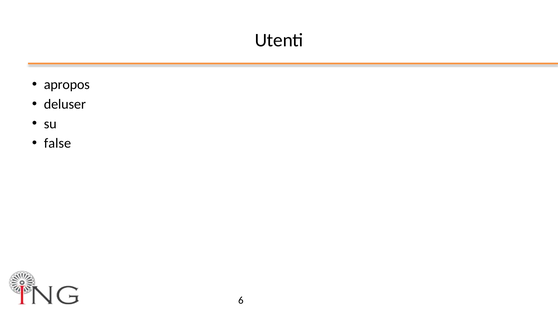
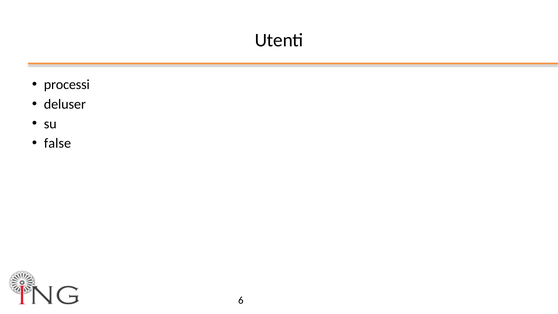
apropos: apropos -> processi
